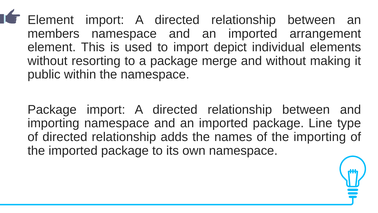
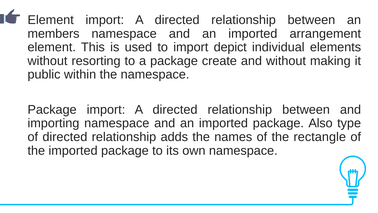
merge: merge -> create
Line: Line -> Also
the importing: importing -> rectangle
